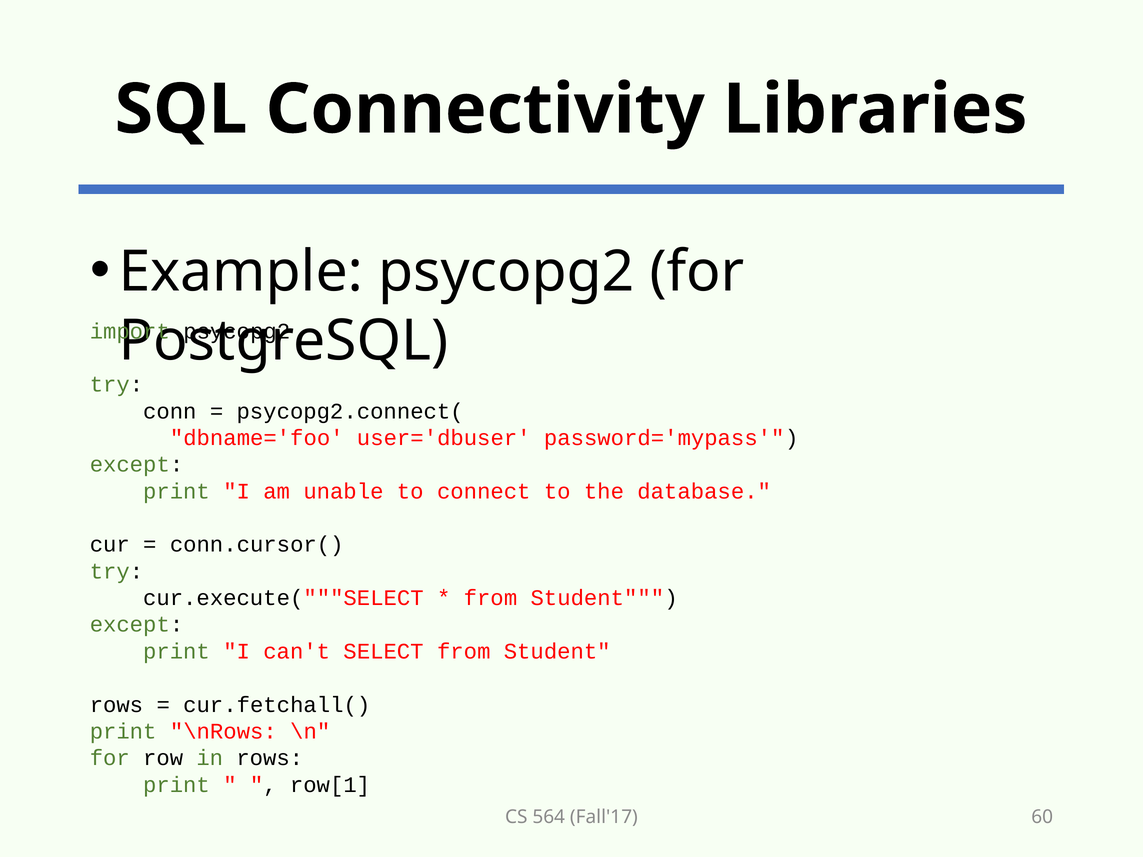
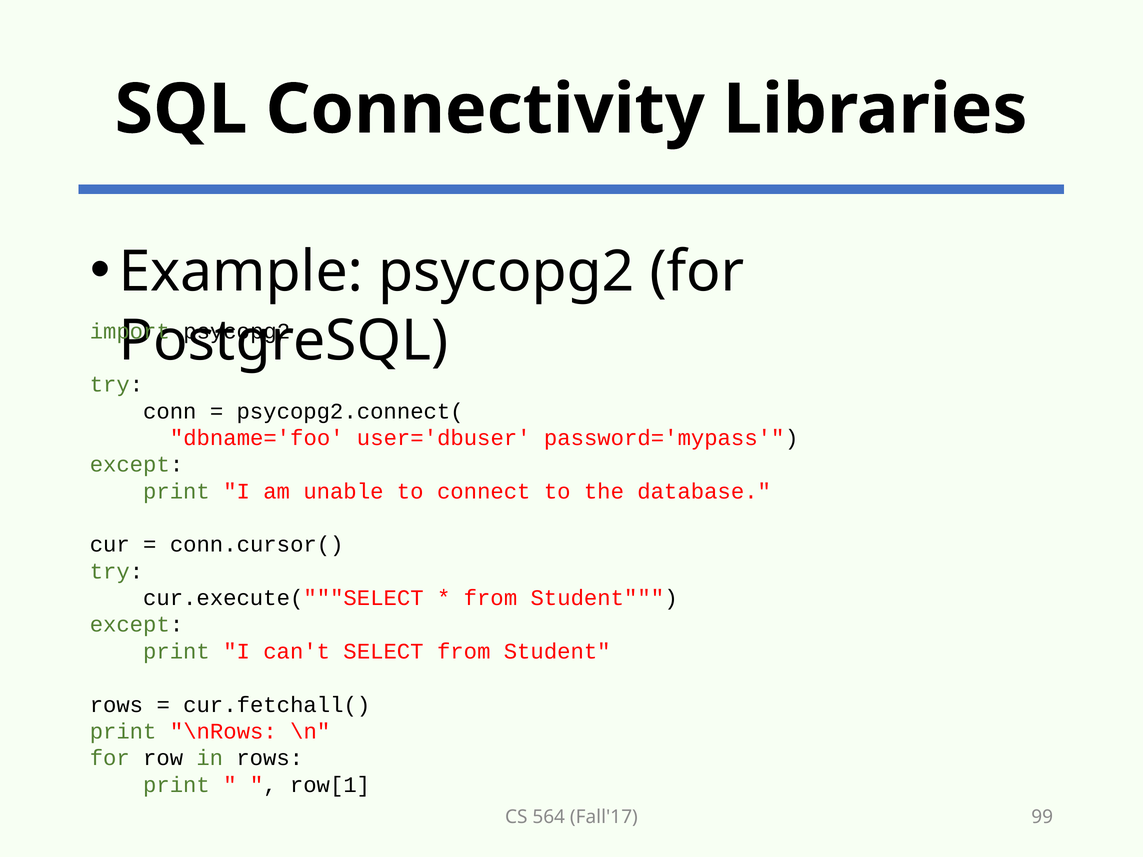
60: 60 -> 99
